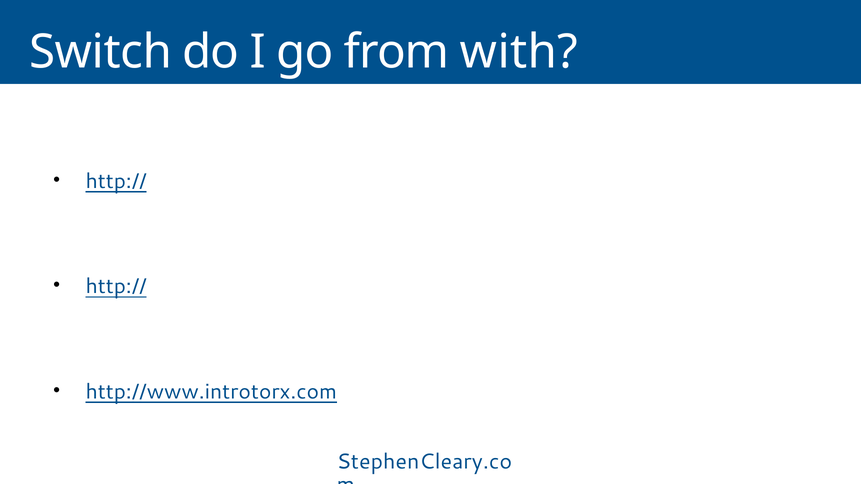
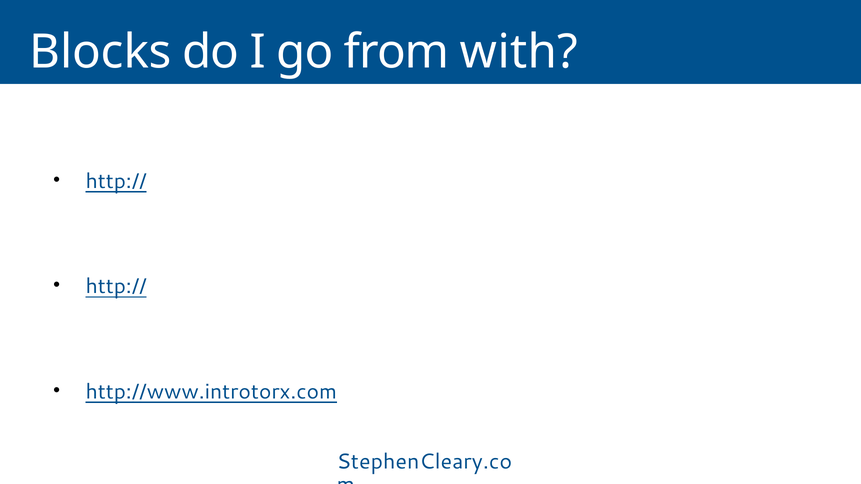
Switch: Switch -> Blocks
